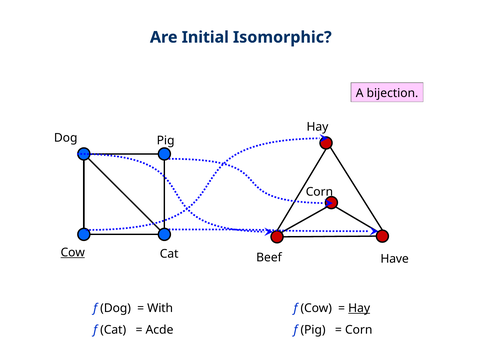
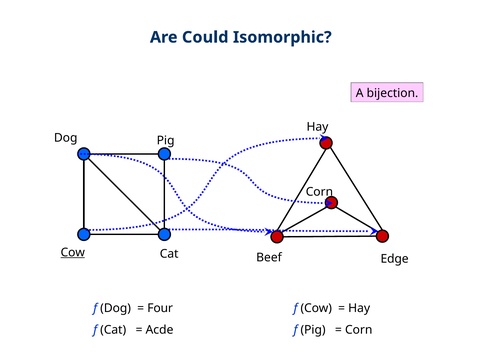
Initial: Initial -> Could
Have: Have -> Edge
With: With -> Four
Hay at (359, 308) underline: present -> none
